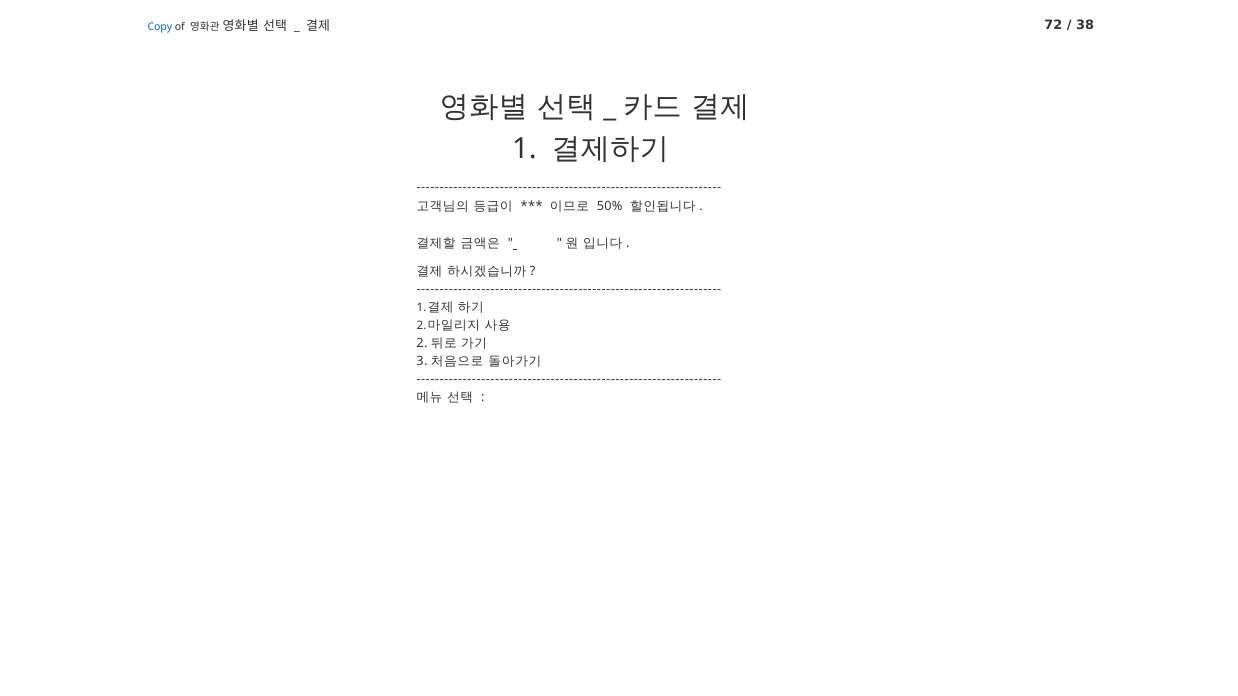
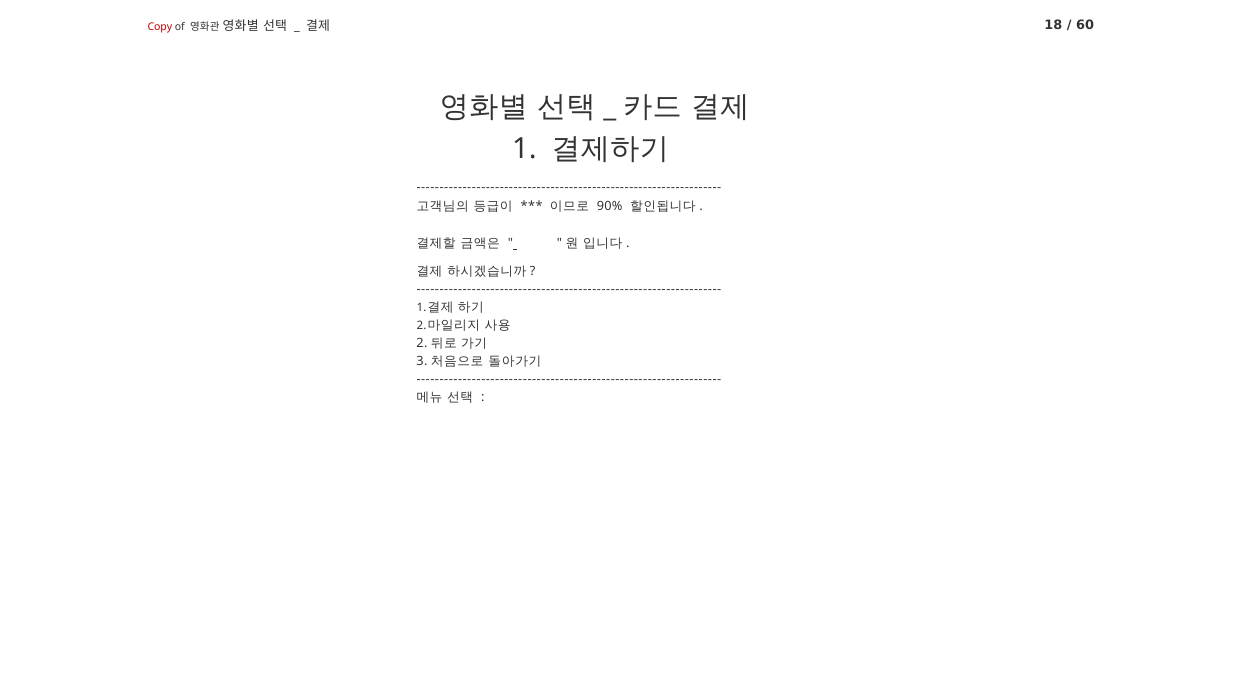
Copy colour: blue -> red
72: 72 -> 18
38: 38 -> 60
50%: 50% -> 90%
